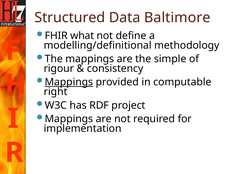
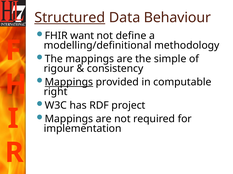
Structured underline: none -> present
Baltimore: Baltimore -> Behaviour
what: what -> want
